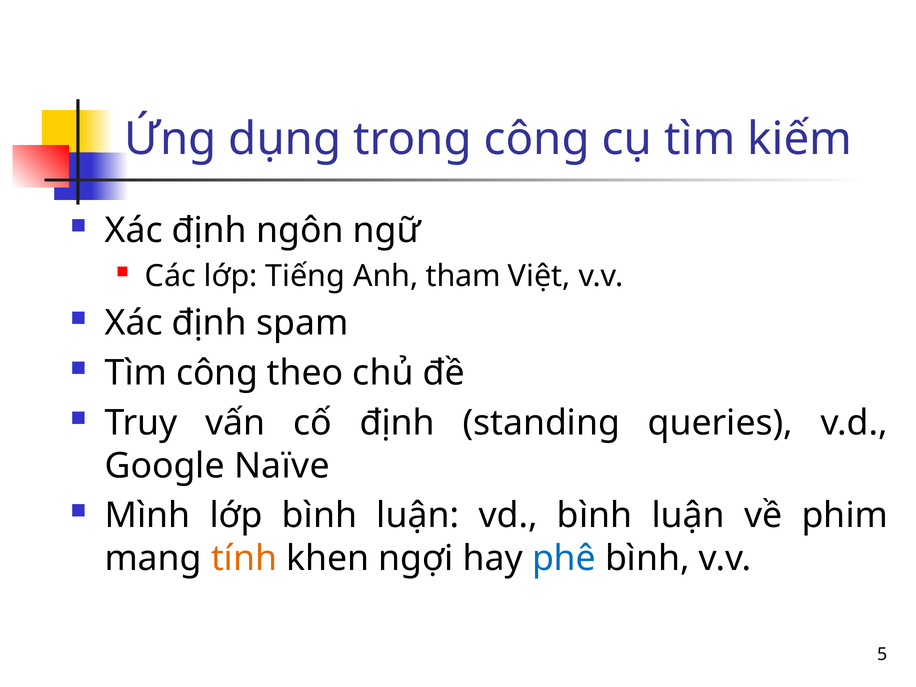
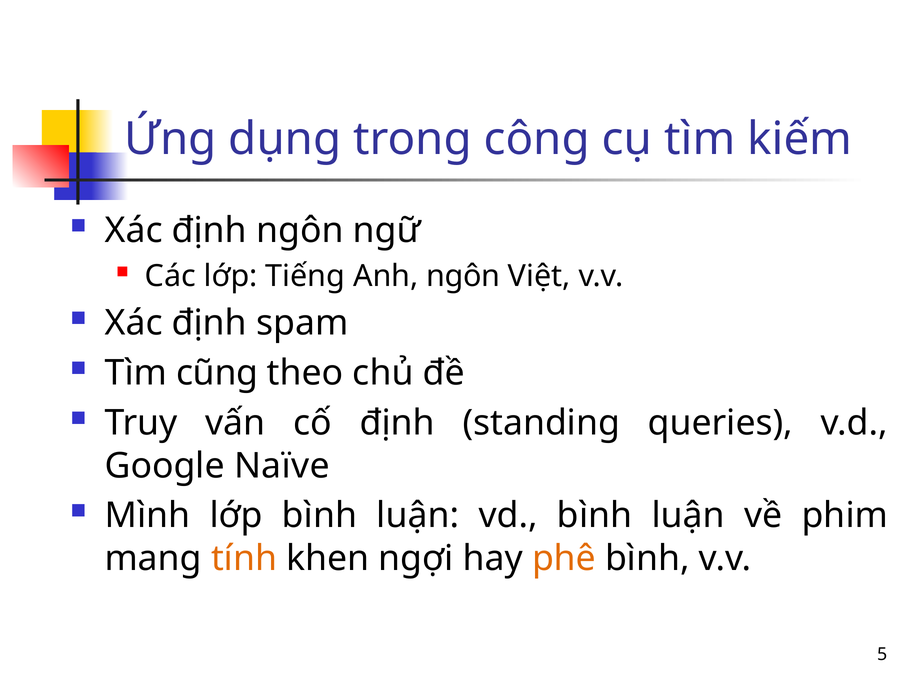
Anh tham: tham -> ngôn
Tìm công: công -> cũng
phê colour: blue -> orange
